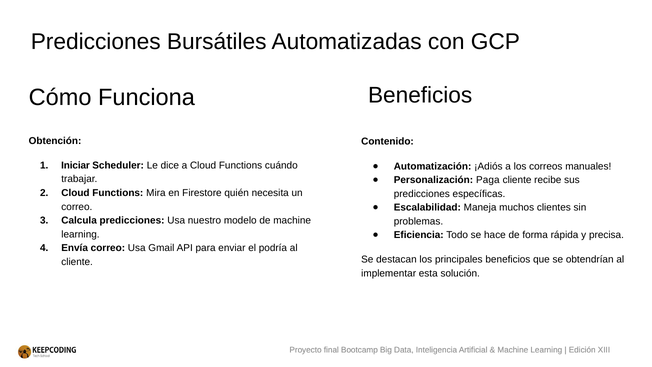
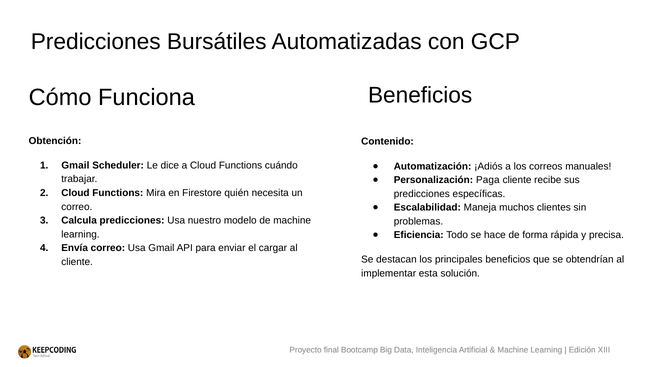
Iniciar at (76, 165): Iniciar -> Gmail
podría: podría -> cargar
